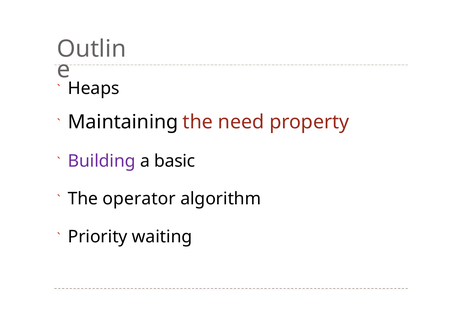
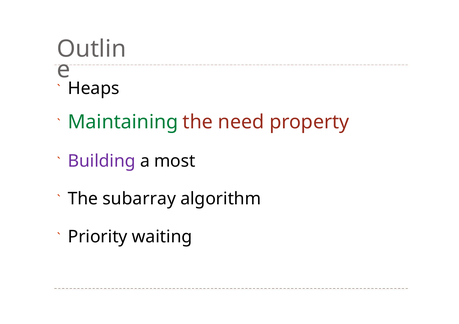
Maintaining colour: black -> green
basic: basic -> most
operator: operator -> subarray
